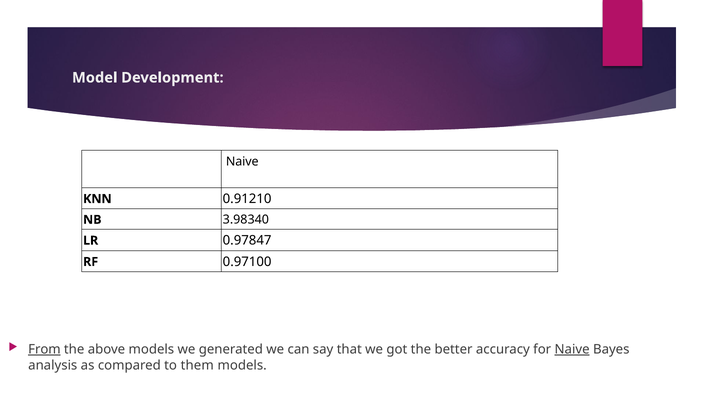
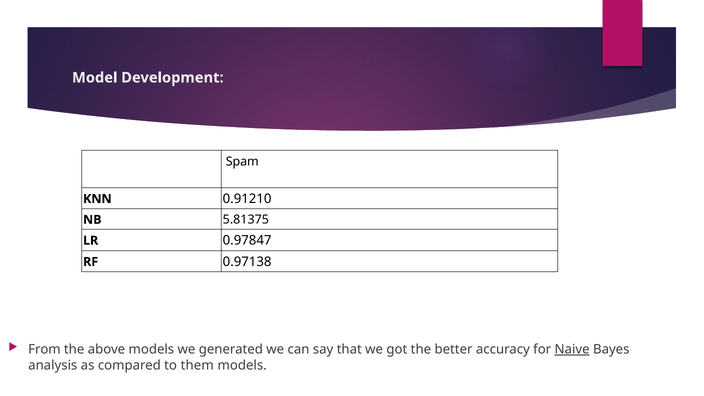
Naive at (242, 162): Naive -> Spam
3.98340: 3.98340 -> 5.81375
0.97100: 0.97100 -> 0.97138
From underline: present -> none
